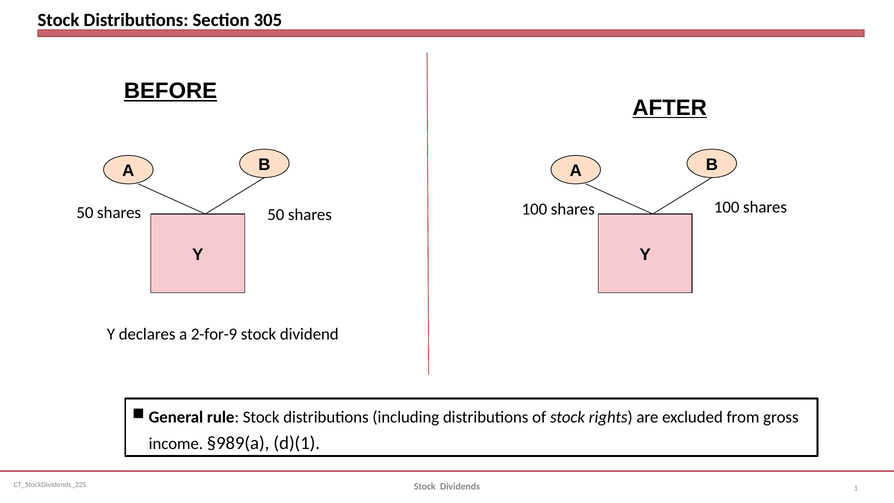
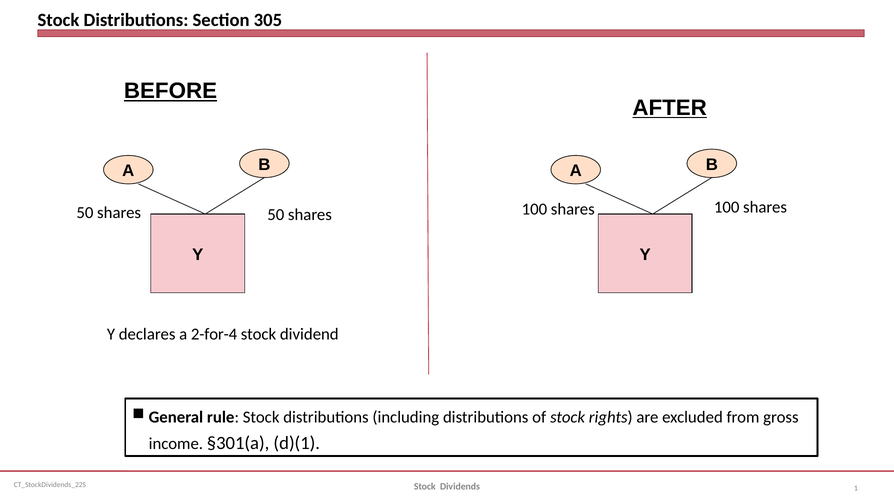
2-for-9: 2-for-9 -> 2-for-4
§989(a: §989(a -> §301(a
